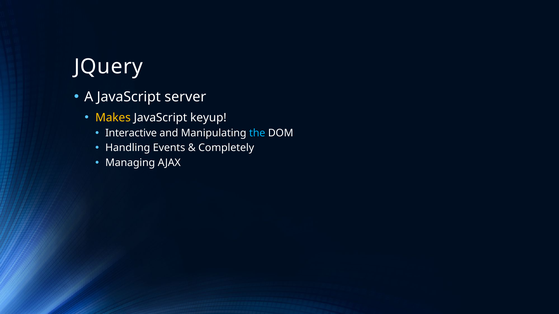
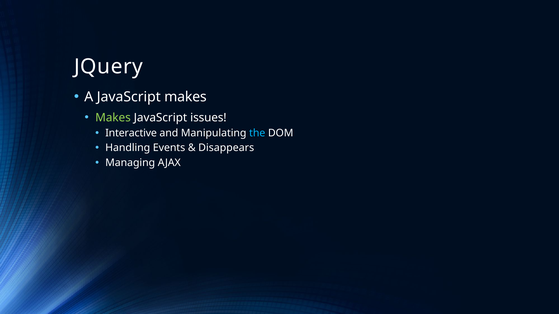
JavaScript server: server -> makes
Makes at (113, 118) colour: yellow -> light green
keyup: keyup -> issues
Completely: Completely -> Disappears
